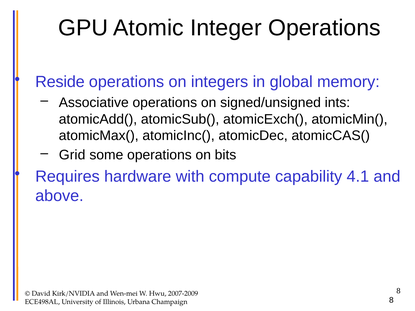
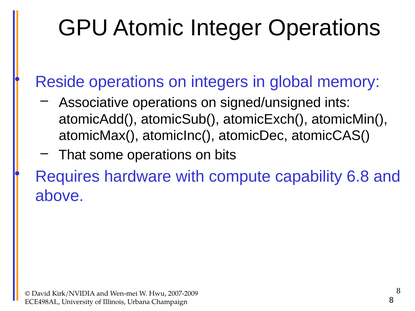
Grid: Grid -> That
4.1: 4.1 -> 6.8
